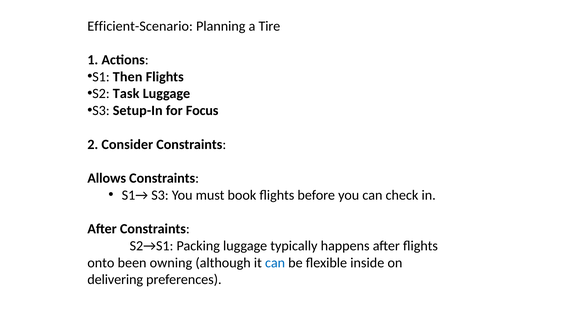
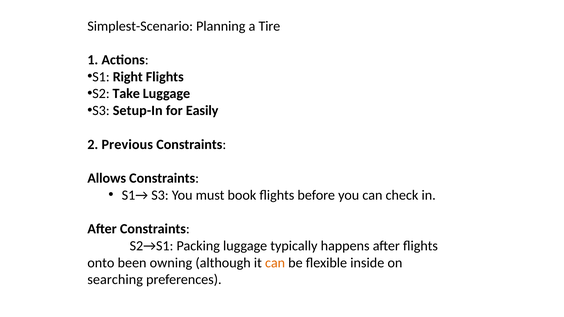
Efficient-Scenario: Efficient-Scenario -> Simplest-Scenario
Then: Then -> Right
Task: Task -> Take
Focus: Focus -> Easily
Consider: Consider -> Previous
can at (275, 263) colour: blue -> orange
delivering: delivering -> searching
